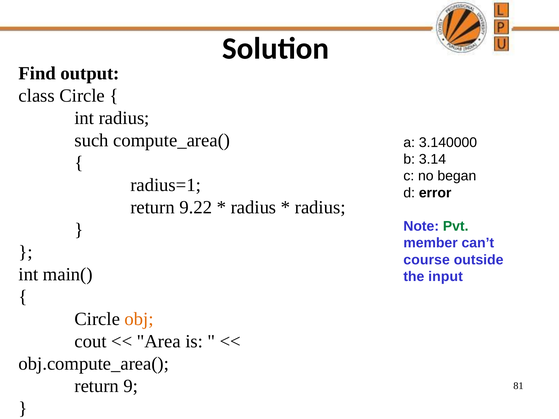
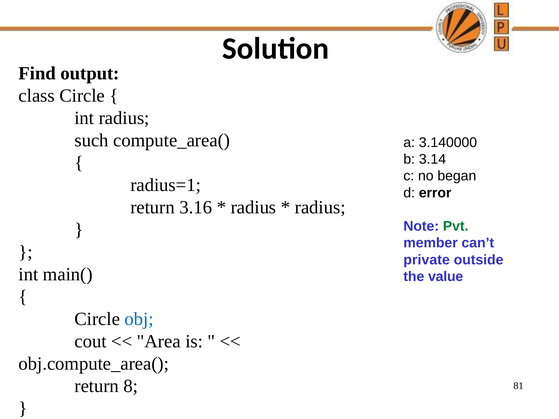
9.22: 9.22 -> 3.16
course: course -> private
input: input -> value
obj colour: orange -> blue
9: 9 -> 8
